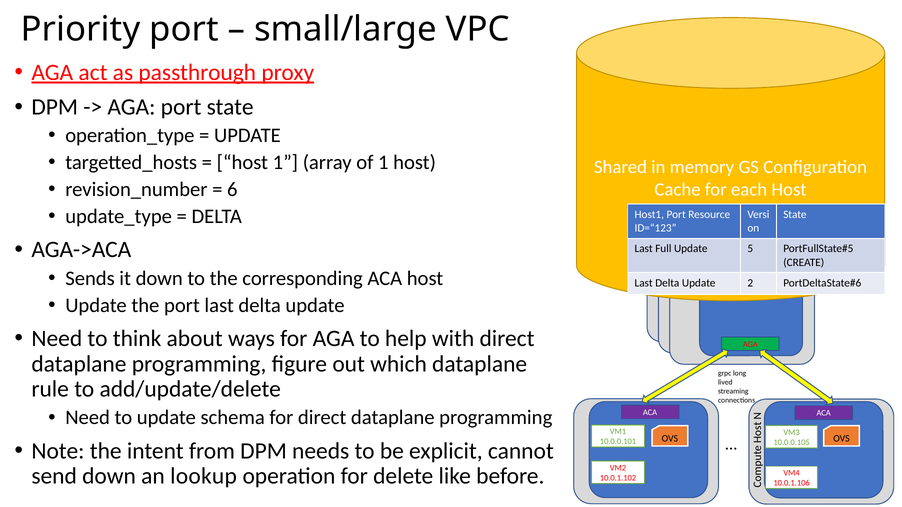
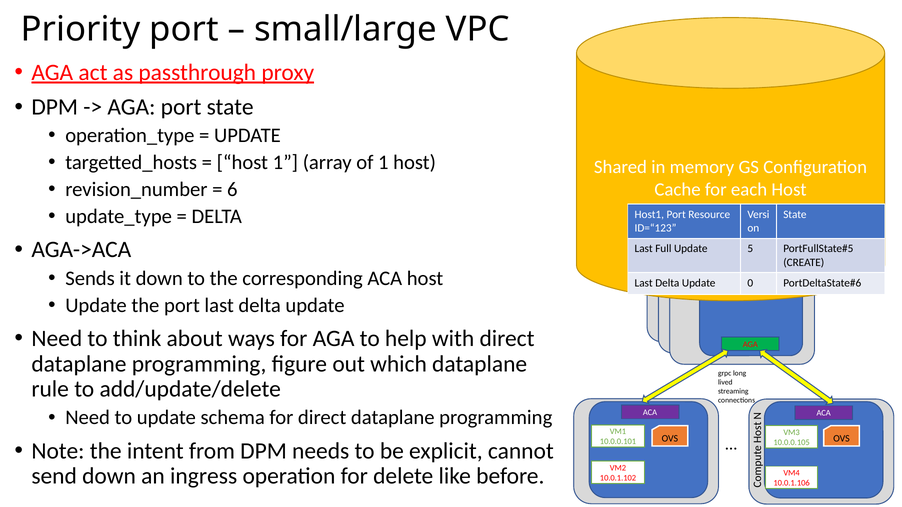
2: 2 -> 0
lookup: lookup -> ingress
